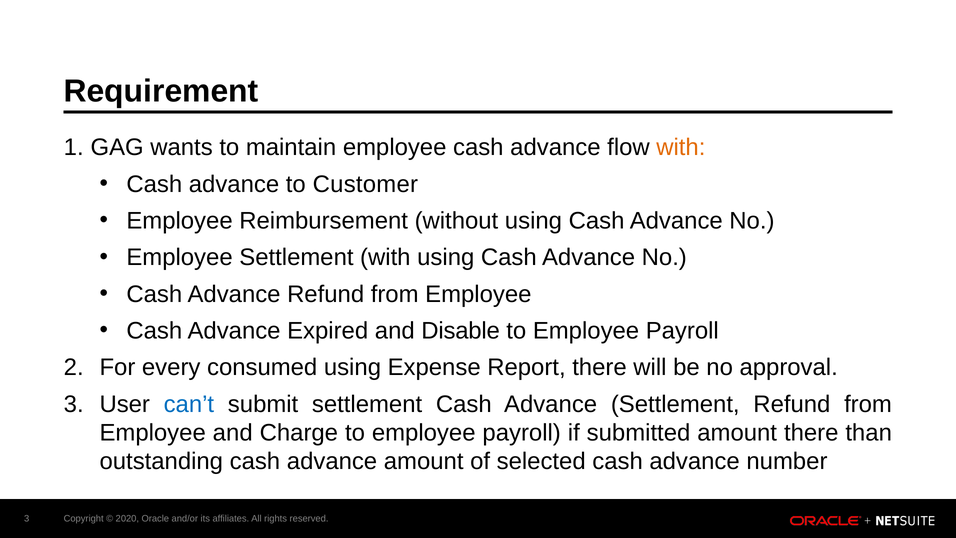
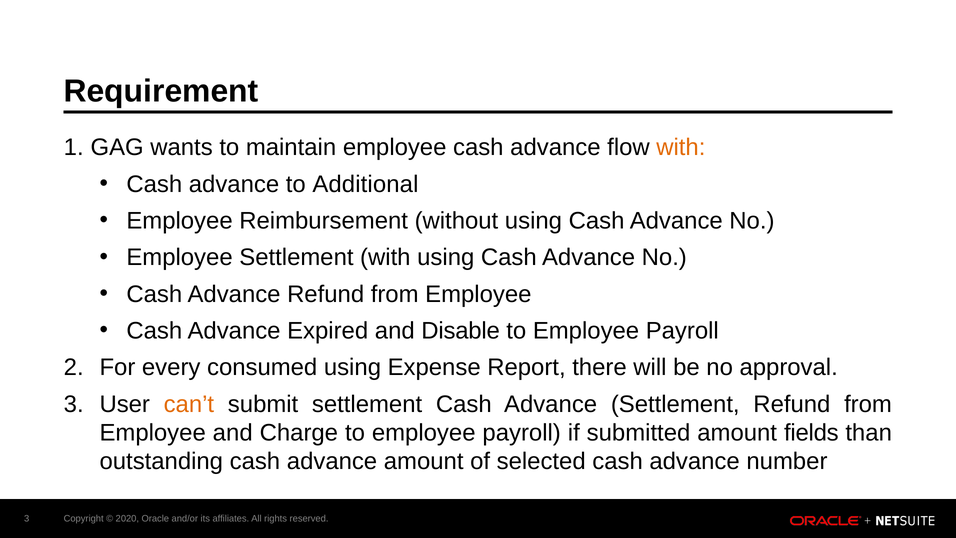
Customer: Customer -> Additional
can’t colour: blue -> orange
amount there: there -> fields
